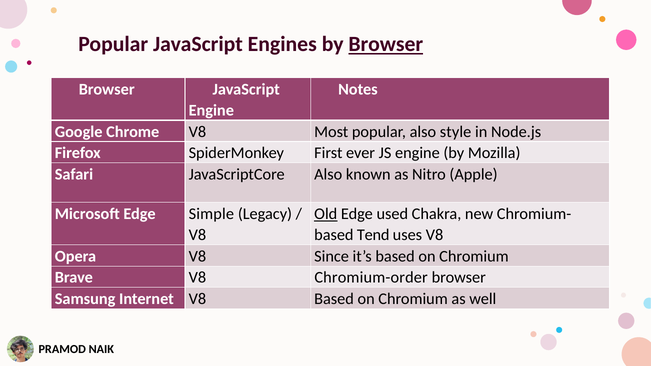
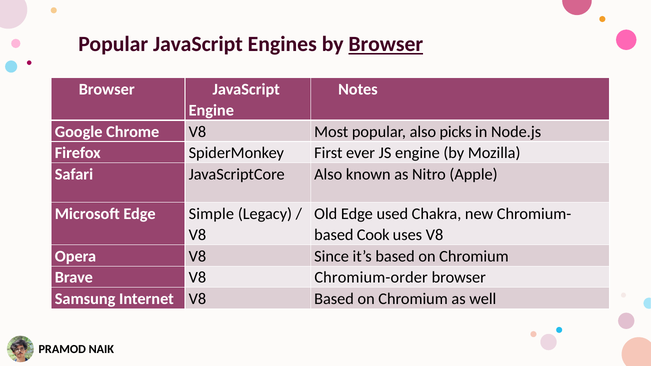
style: style -> picks
Old underline: present -> none
Tend: Tend -> Cook
